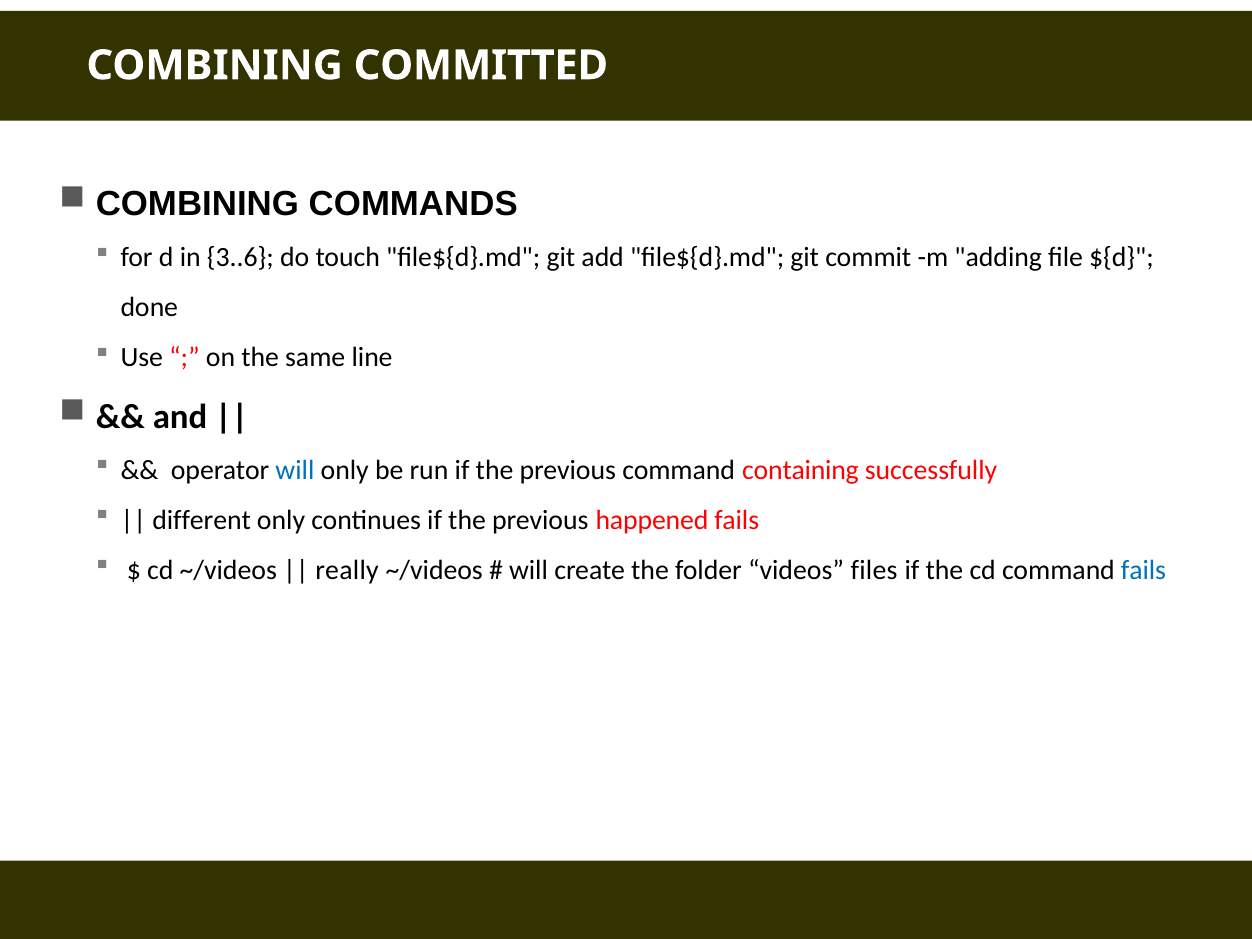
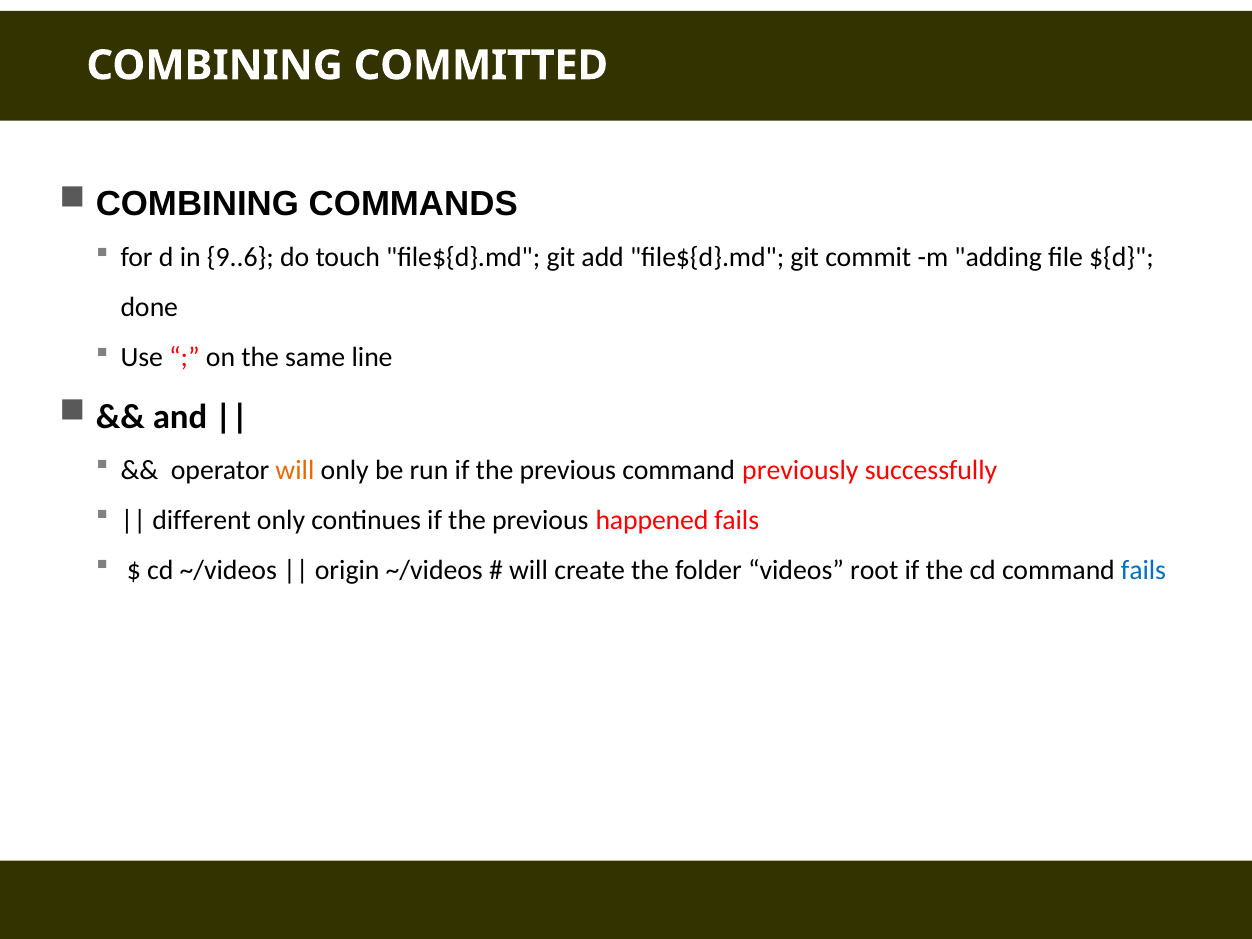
3..6: 3..6 -> 9..6
will at (295, 470) colour: blue -> orange
containing: containing -> previously
really: really -> origin
files: files -> root
